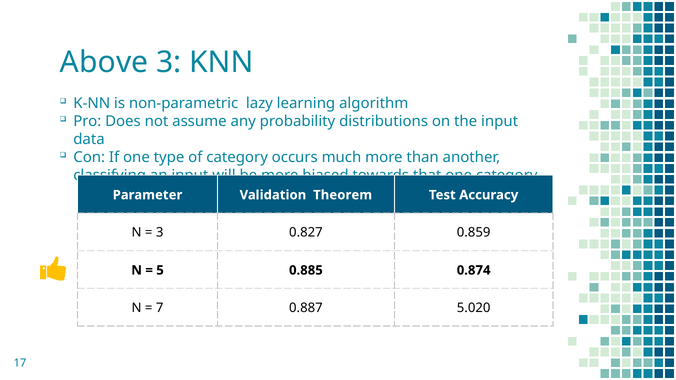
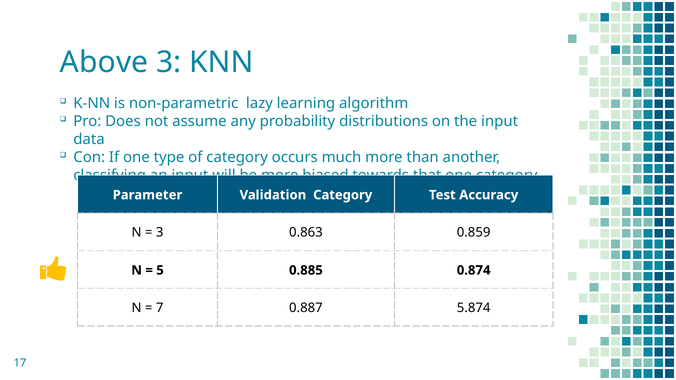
Validation Theorem: Theorem -> Category
0.827: 0.827 -> 0.863
5.020: 5.020 -> 5.874
